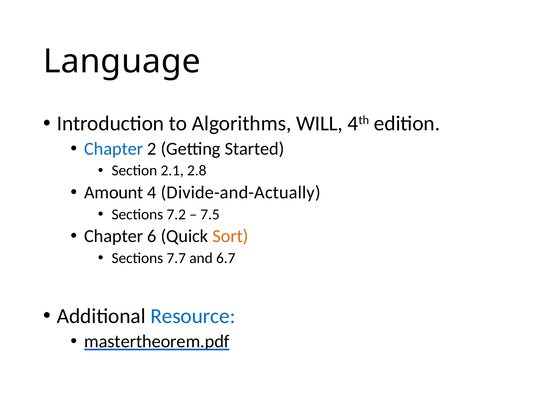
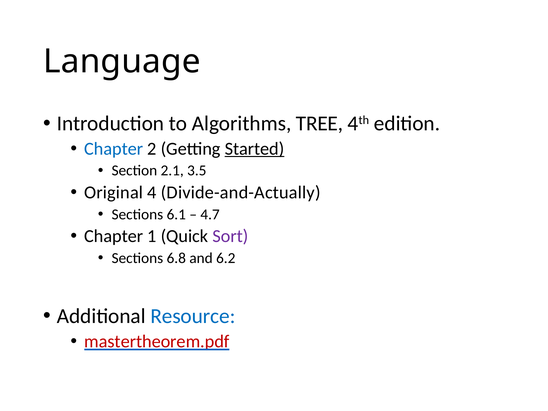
WILL: WILL -> TREE
Started underline: none -> present
2.8: 2.8 -> 3.5
Amount: Amount -> Original
7.2: 7.2 -> 6.1
7.5: 7.5 -> 4.7
6: 6 -> 1
Sort colour: orange -> purple
7.7: 7.7 -> 6.8
6.7: 6.7 -> 6.2
mastertheorem.pdf colour: black -> red
